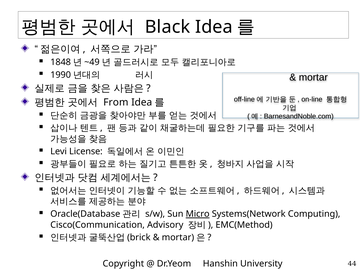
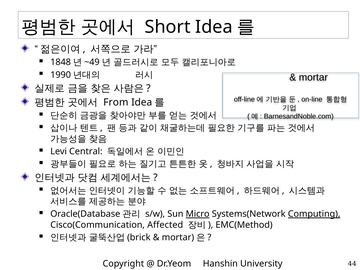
Black: Black -> Short
License: License -> Central
Computing underline: none -> present
Advisory: Advisory -> Affected
